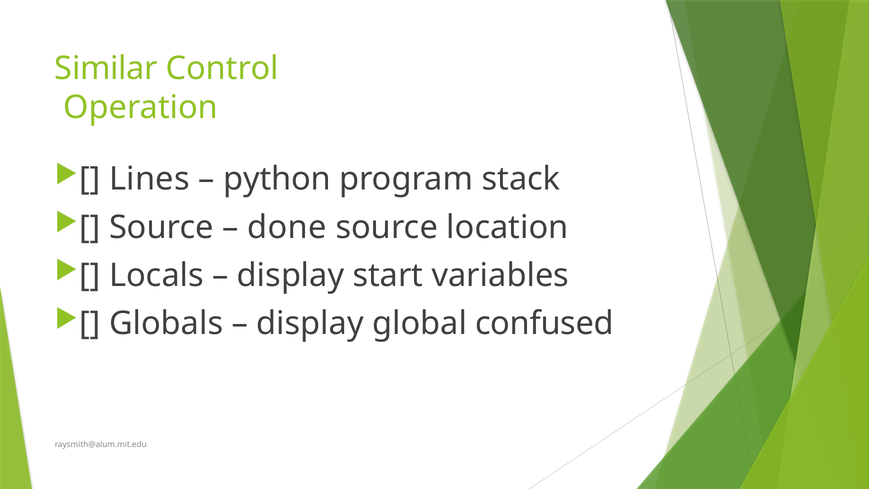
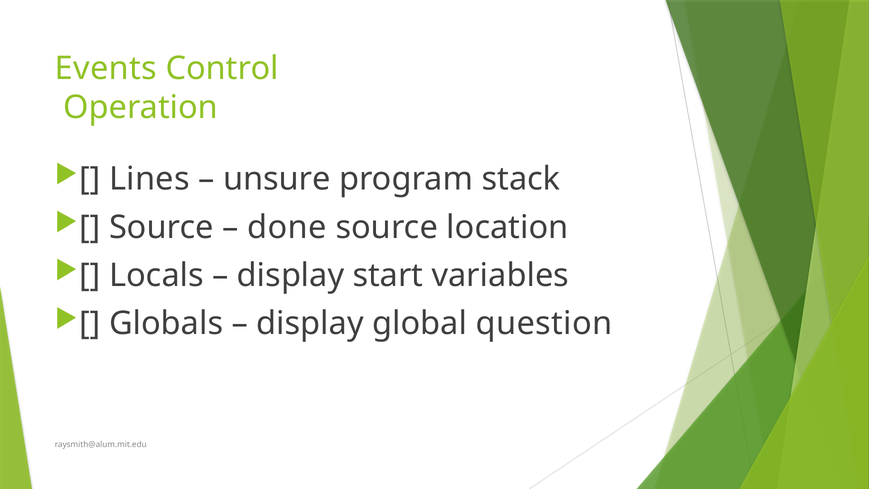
Similar: Similar -> Events
python: python -> unsure
confused: confused -> question
